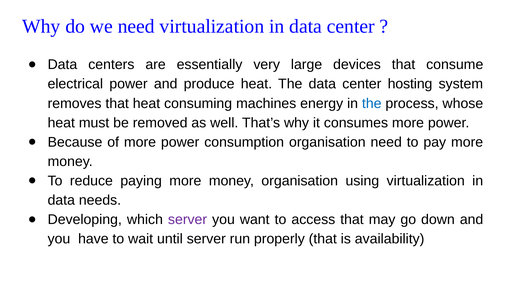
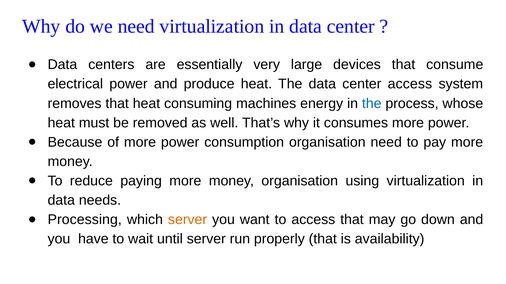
center hosting: hosting -> access
Developing: Developing -> Processing
server at (188, 220) colour: purple -> orange
